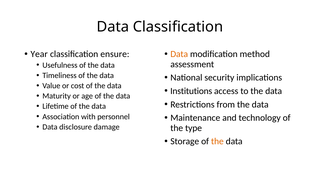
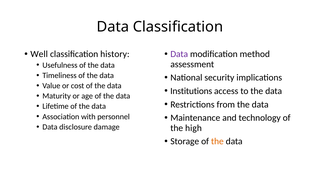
Year: Year -> Well
ensure: ensure -> history
Data at (179, 54) colour: orange -> purple
type: type -> high
